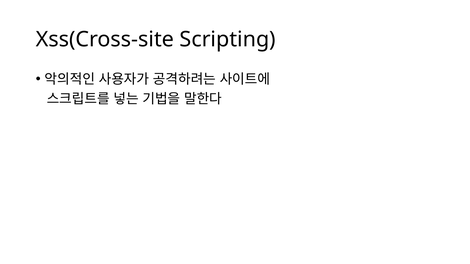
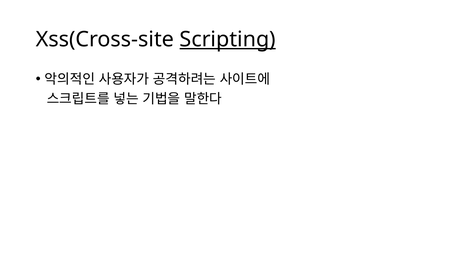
Scripting underline: none -> present
